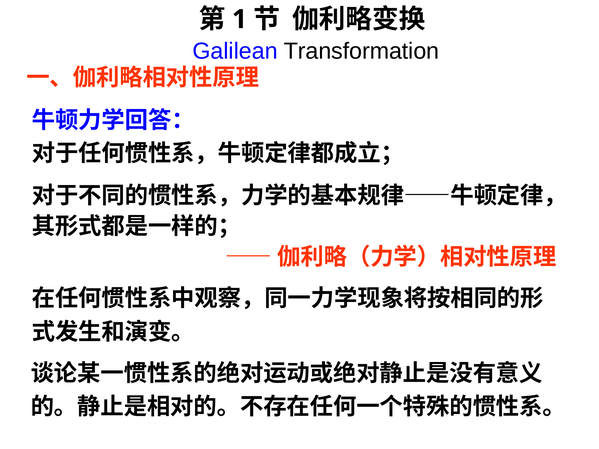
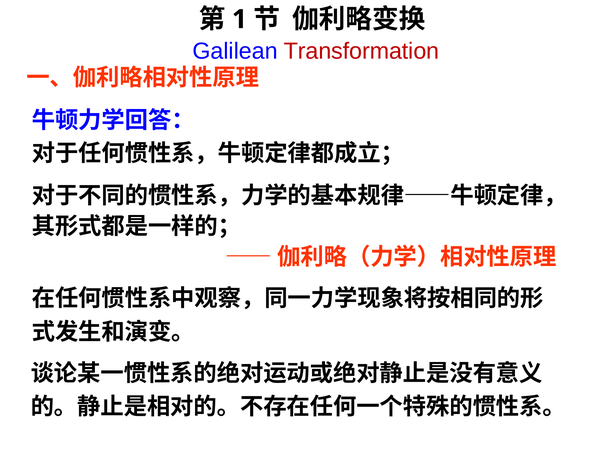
Transformation colour: black -> red
